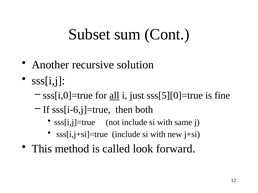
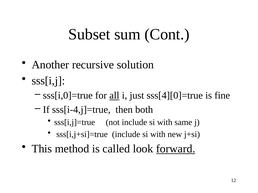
sss[5][0]=true: sss[5][0]=true -> sss[4][0]=true
sss[i-6,j]=true: sss[i-6,j]=true -> sss[i-4,j]=true
forward underline: none -> present
